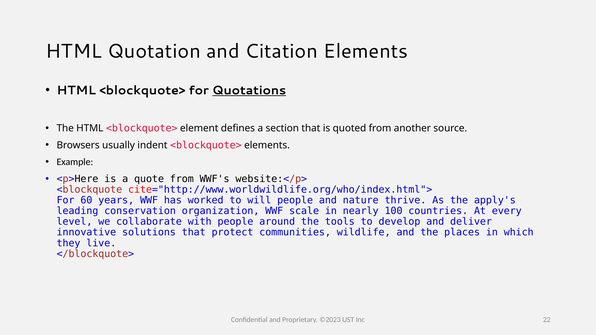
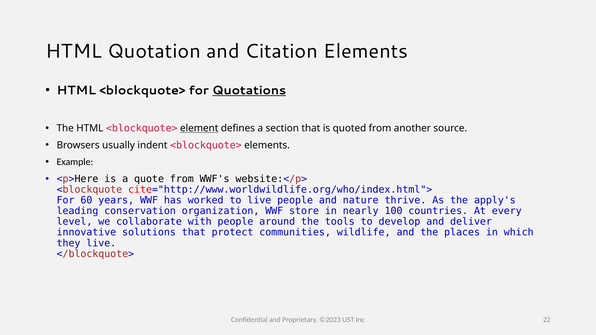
element underline: none -> present
to will: will -> live
scale: scale -> store
